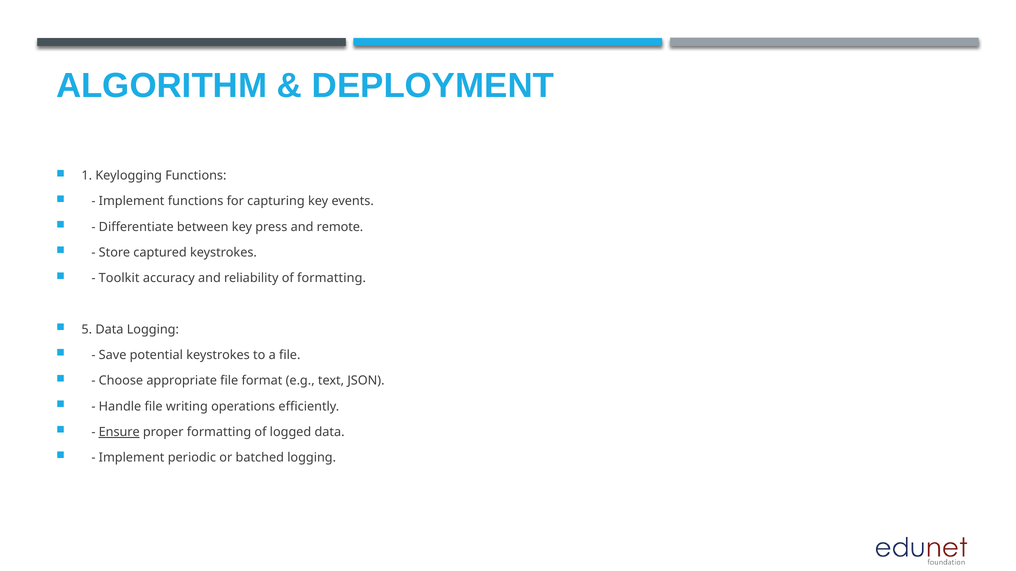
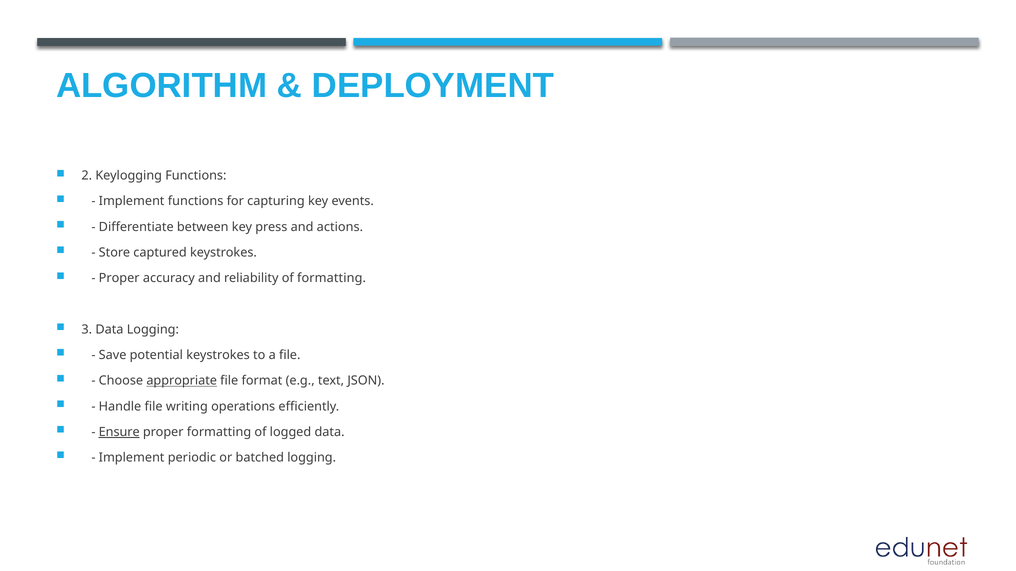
1: 1 -> 2
remote: remote -> actions
Toolkit at (119, 278): Toolkit -> Proper
5: 5 -> 3
appropriate underline: none -> present
